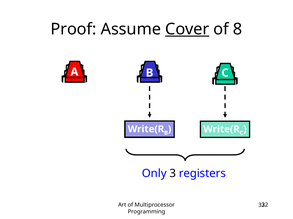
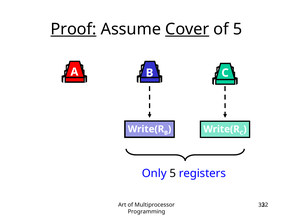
Proof underline: none -> present
of 8: 8 -> 5
Only 3: 3 -> 5
